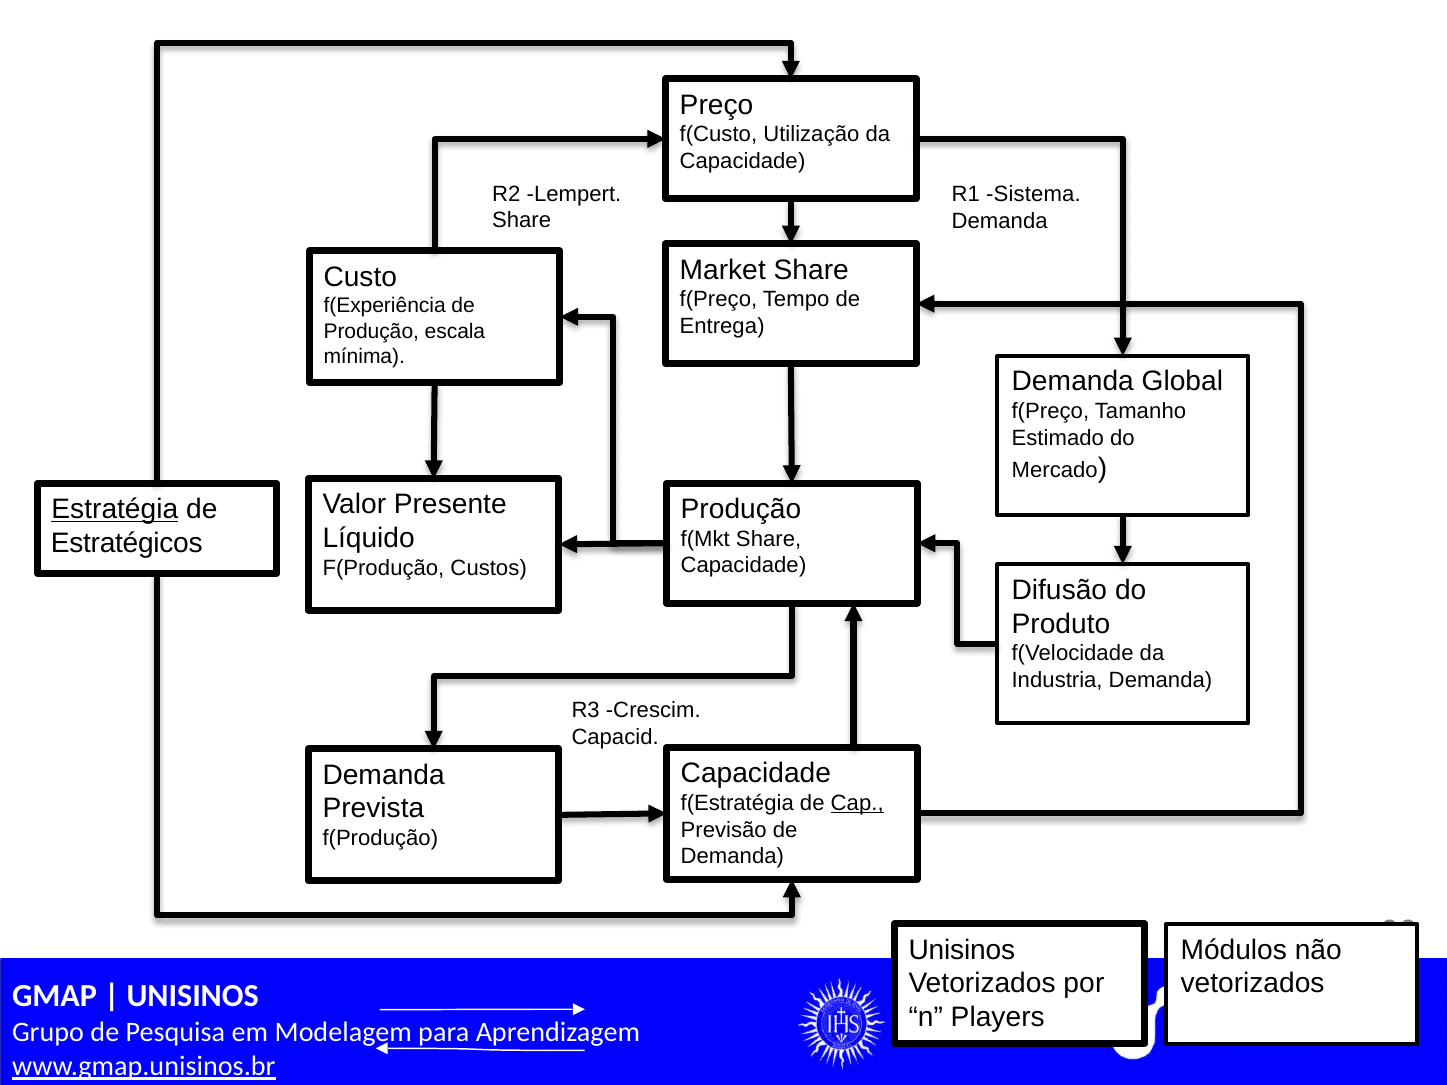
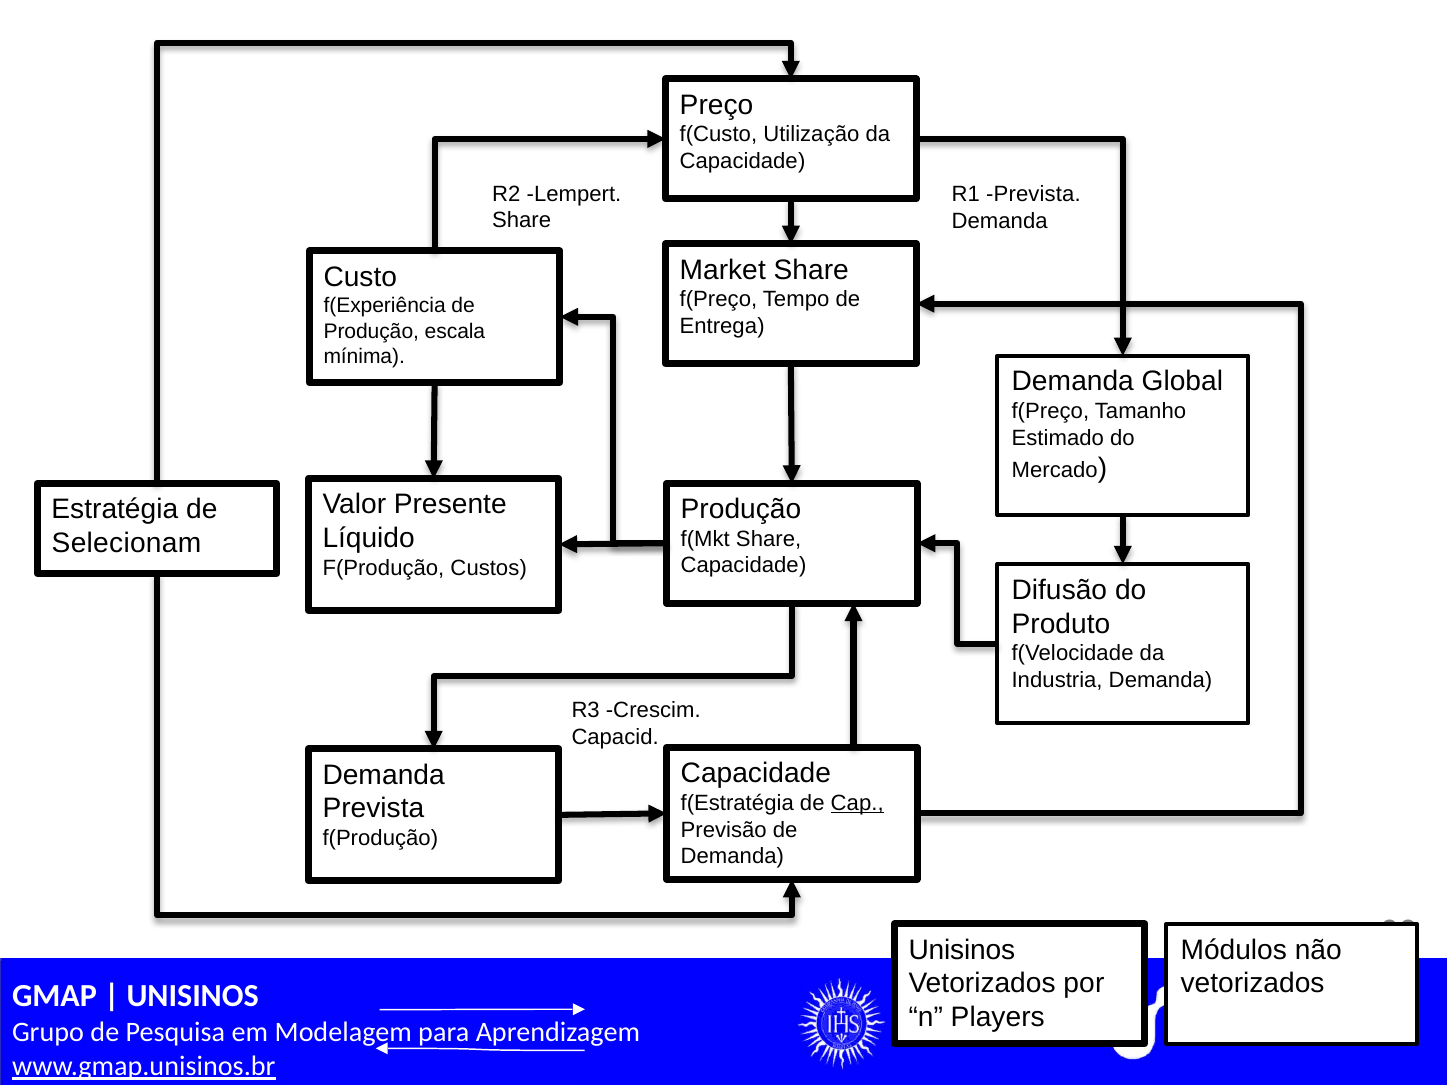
R1 Sistema: Sistema -> Prevista
Estratégia underline: present -> none
Estratégicos: Estratégicos -> Selecionam
